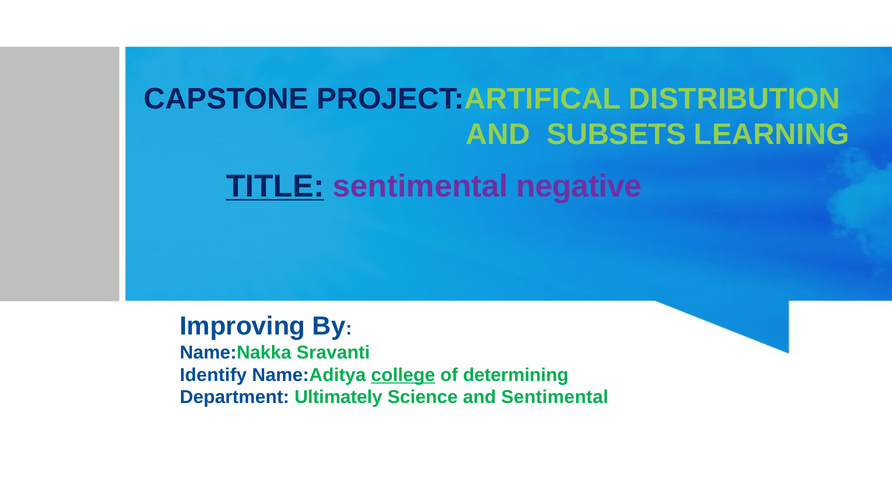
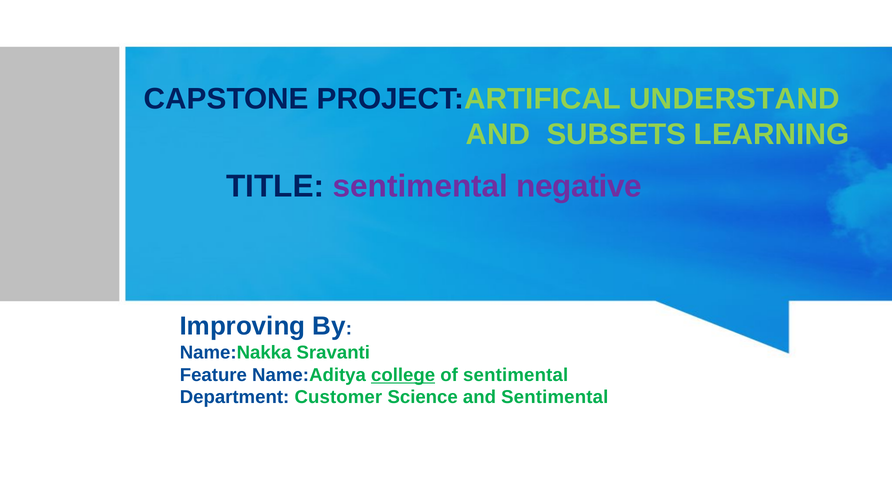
DISTRIBUTION: DISTRIBUTION -> UNDERSTAND
TITLE underline: present -> none
Identify: Identify -> Feature
of determining: determining -> sentimental
Ultimately: Ultimately -> Customer
